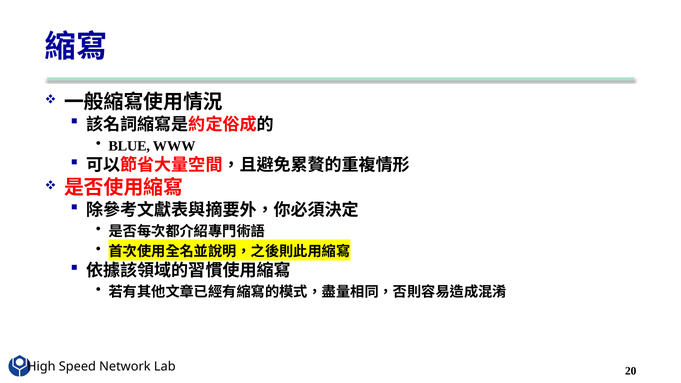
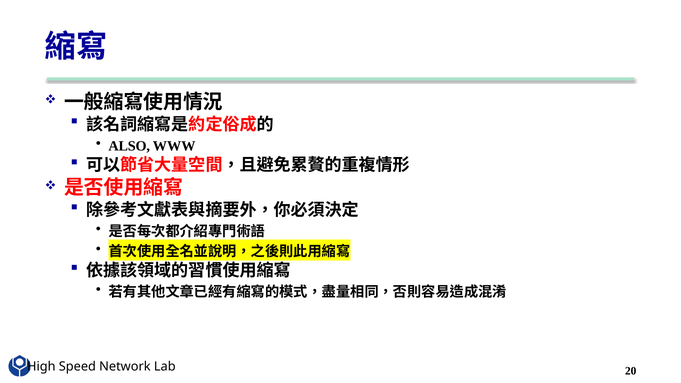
BLUE: BLUE -> ALSO
